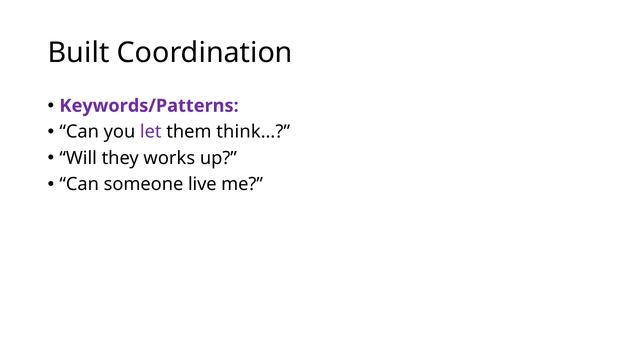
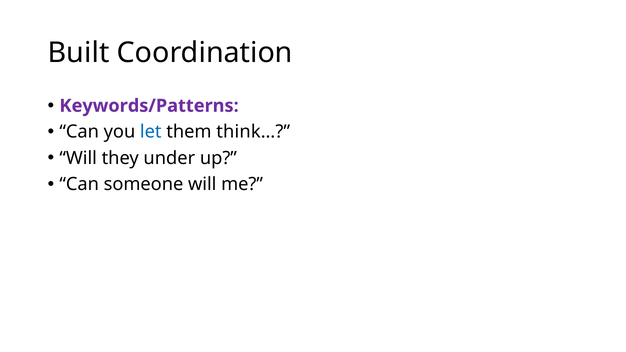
let colour: purple -> blue
works: works -> under
someone live: live -> will
